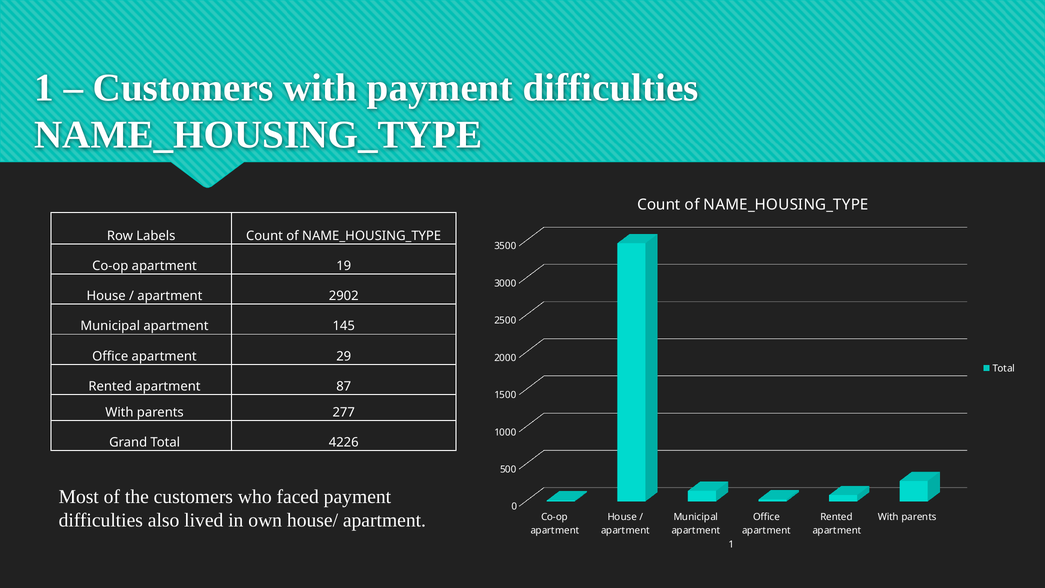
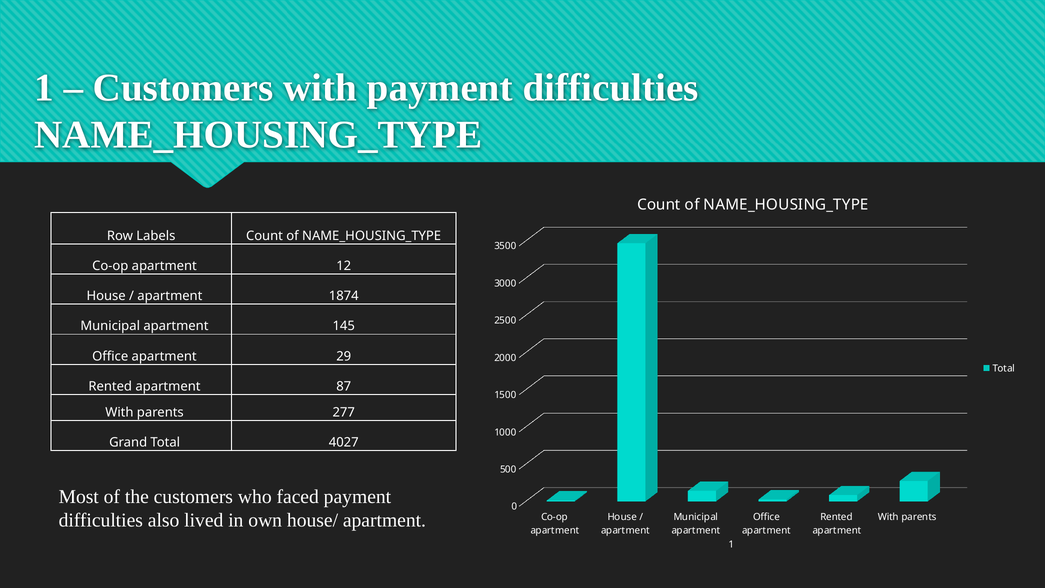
19: 19 -> 12
2902: 2902 -> 1874
4226: 4226 -> 4027
